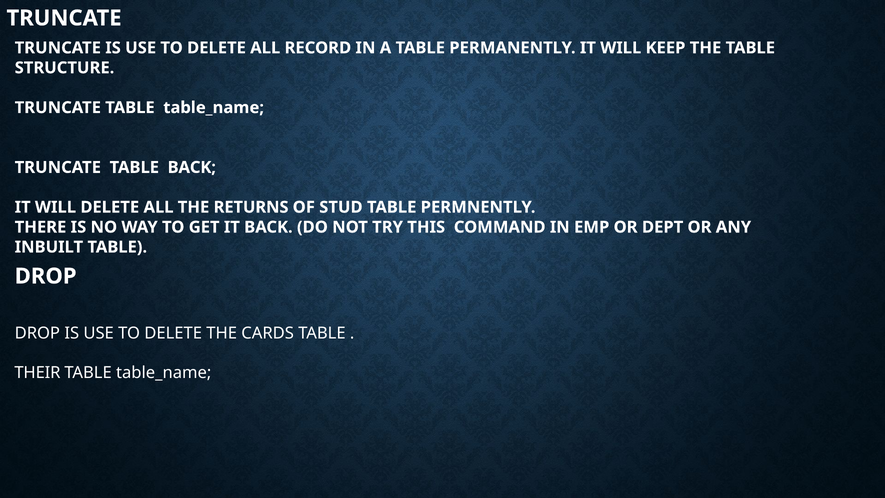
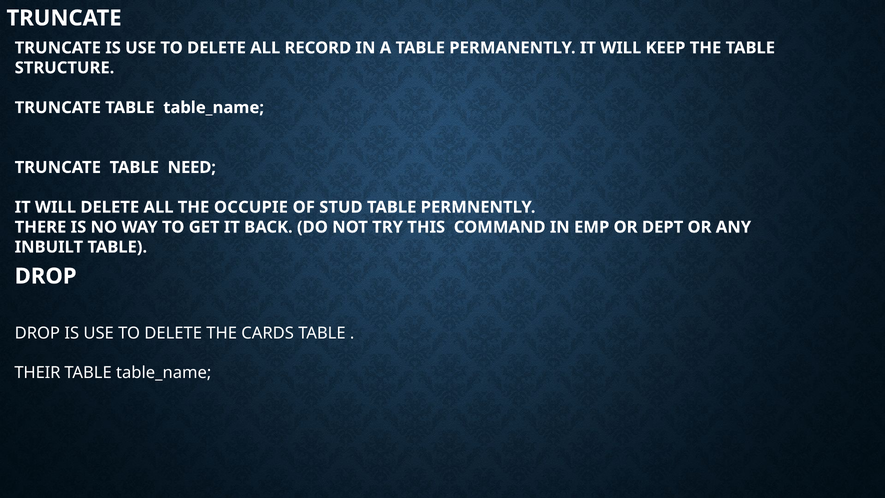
TABLE BACK: BACK -> NEED
RETURNS: RETURNS -> OCCUPIE
